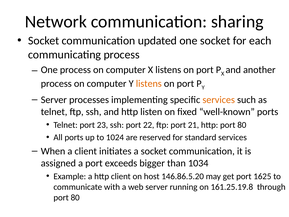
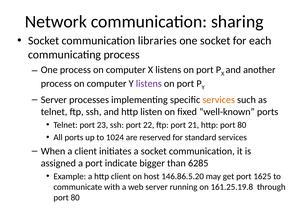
updated: updated -> libraries
listens at (149, 84) colour: orange -> purple
exceeds: exceeds -> indicate
1034: 1034 -> 6285
